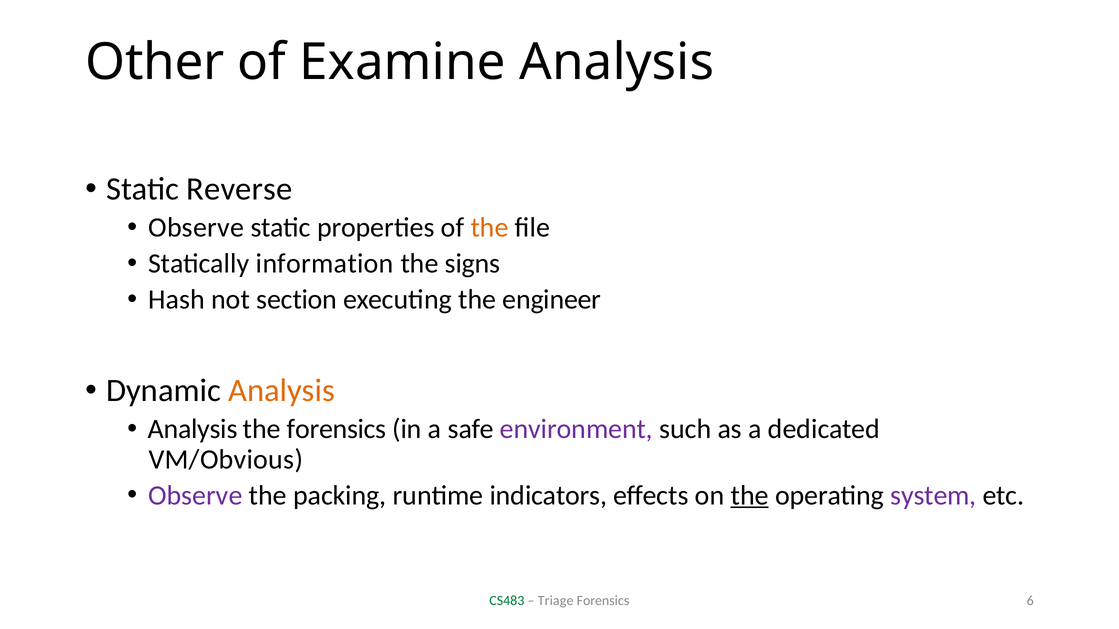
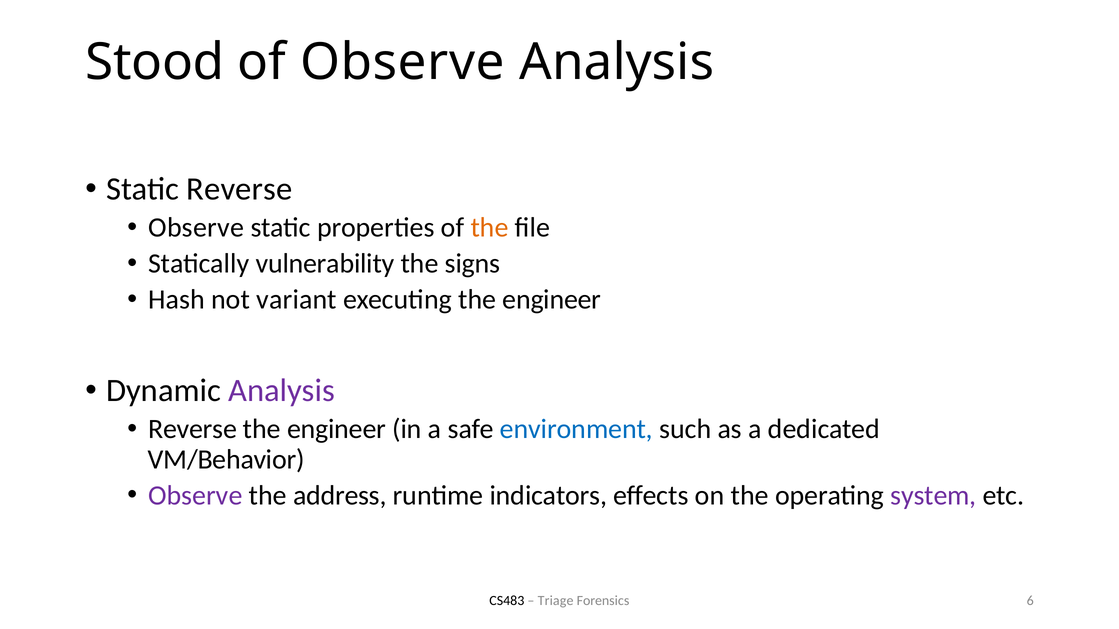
Other: Other -> Stood
of Examine: Examine -> Observe
information: information -> vulnerability
section: section -> variant
Analysis at (282, 391) colour: orange -> purple
Analysis at (193, 429): Analysis -> Reverse
forensics at (337, 429): forensics -> engineer
environment colour: purple -> blue
VM/Obvious: VM/Obvious -> VM/Behavior
packing: packing -> address
the at (750, 496) underline: present -> none
CS483 colour: green -> black
